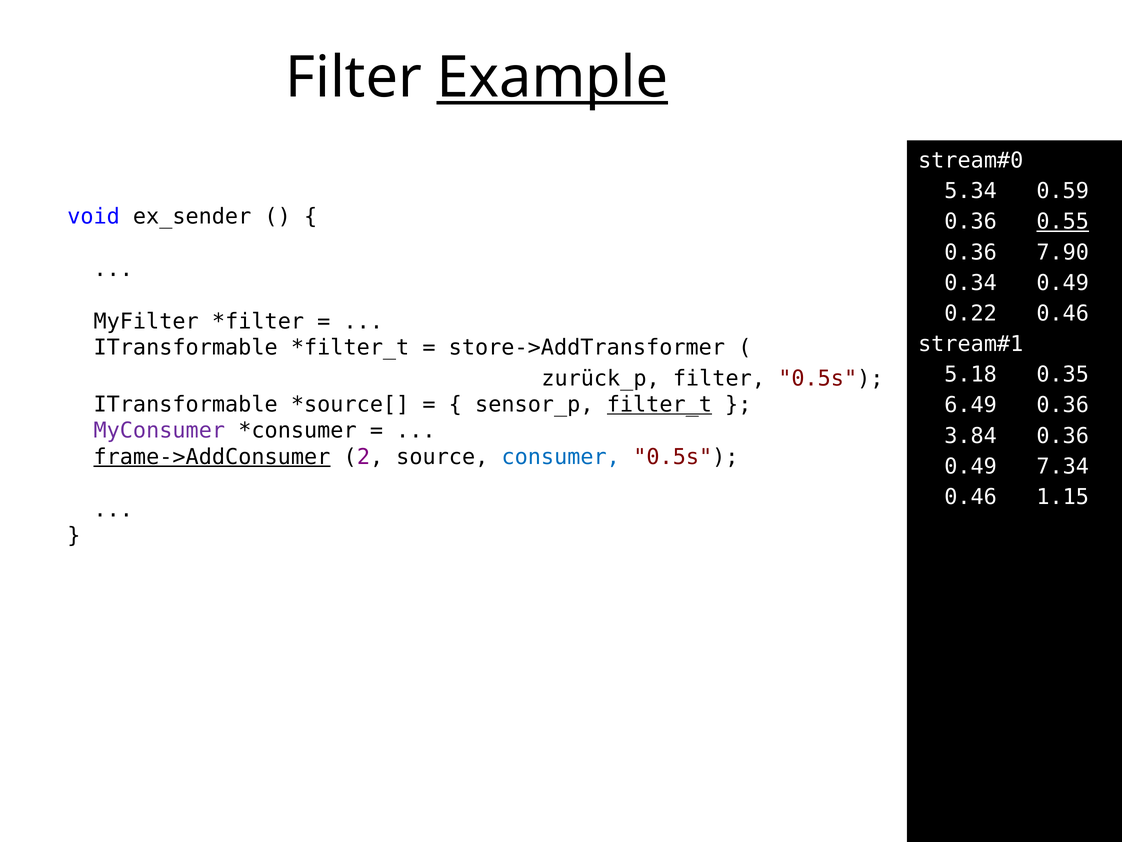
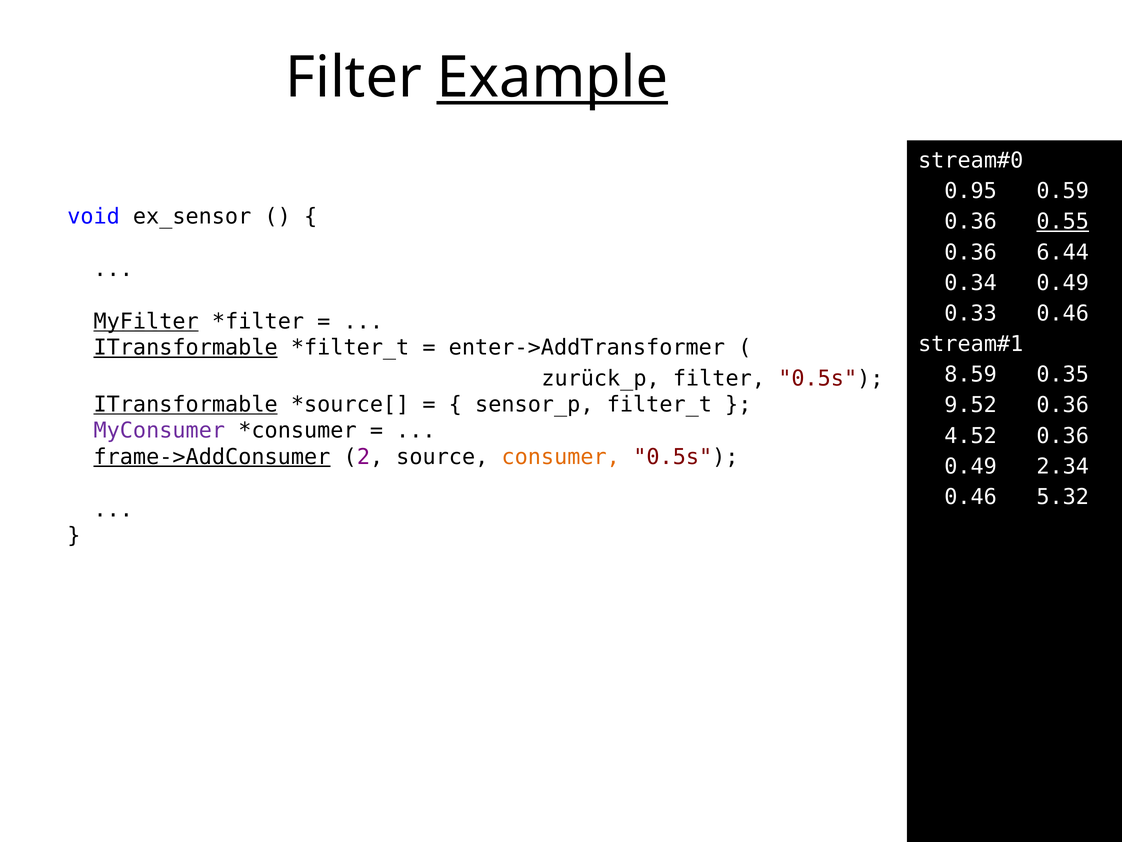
5.34: 5.34 -> 0.95
ex_sender: ex_sender -> ex_sensor
7.90: 7.90 -> 6.44
0.22: 0.22 -> 0.33
MyFilter underline: none -> present
ITransformable at (186, 348) underline: none -> present
store->AddTransformer: store->AddTransformer -> enter->AddTransformer
5.18: 5.18 -> 8.59
ITransformable at (186, 404) underline: none -> present
filter_t underline: present -> none
6.49: 6.49 -> 9.52
3.84: 3.84 -> 4.52
consumer colour: blue -> orange
7.34: 7.34 -> 2.34
1.15: 1.15 -> 5.32
